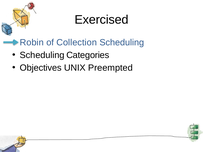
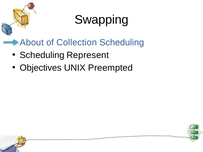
Exercised: Exercised -> Swapping
Robin: Robin -> About
Categories: Categories -> Represent
